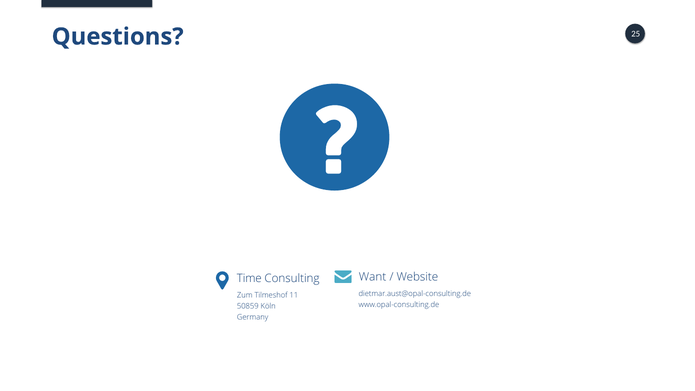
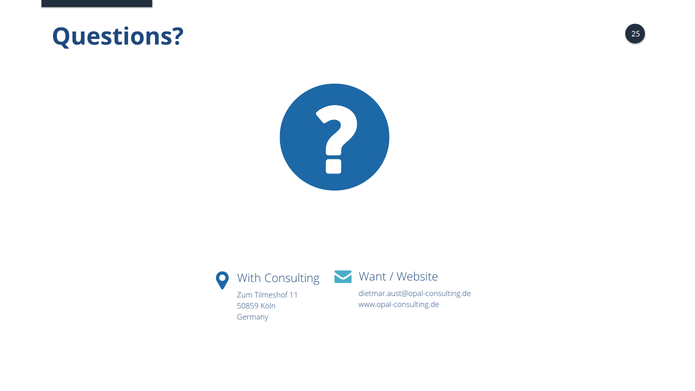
Time: Time -> With
